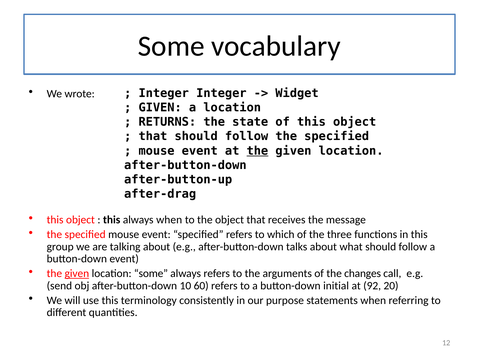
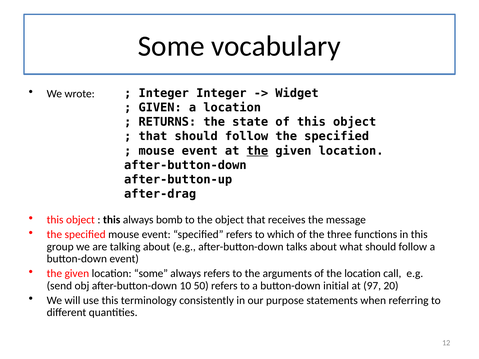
always when: when -> bomb
given at (77, 274) underline: present -> none
the changes: changes -> location
60: 60 -> 50
92: 92 -> 97
